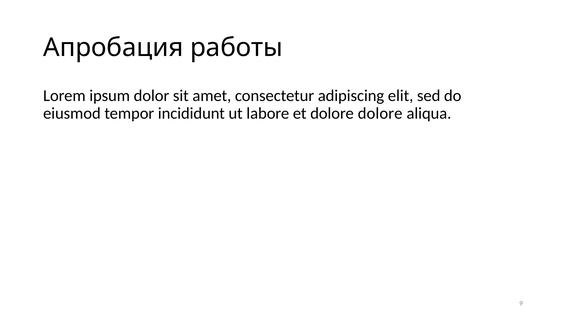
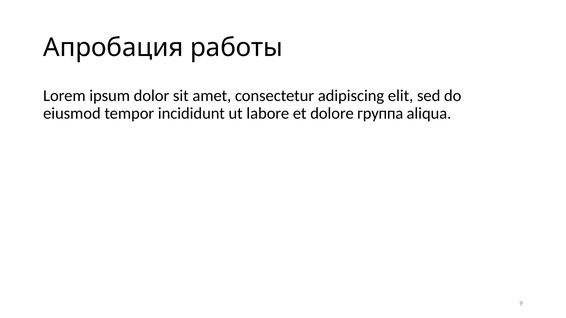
dolore dolore: dolore -> группа
